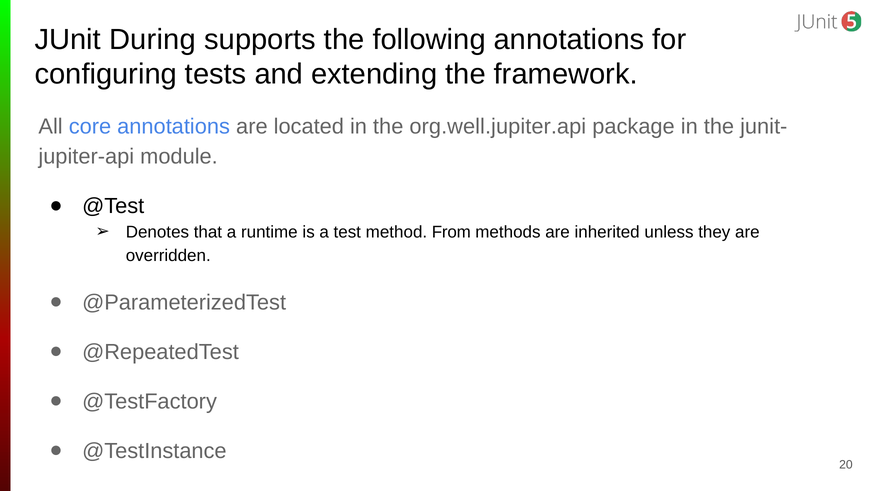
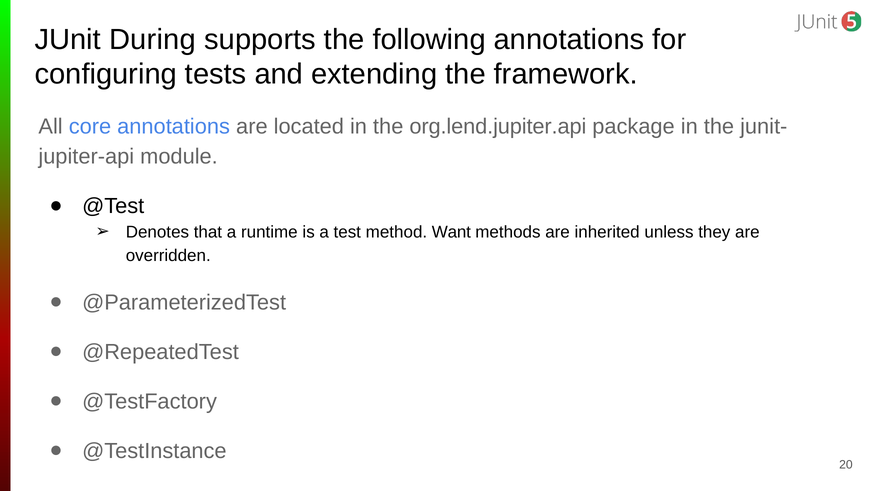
org.well.jupiter.api: org.well.jupiter.api -> org.lend.jupiter.api
From: From -> Want
